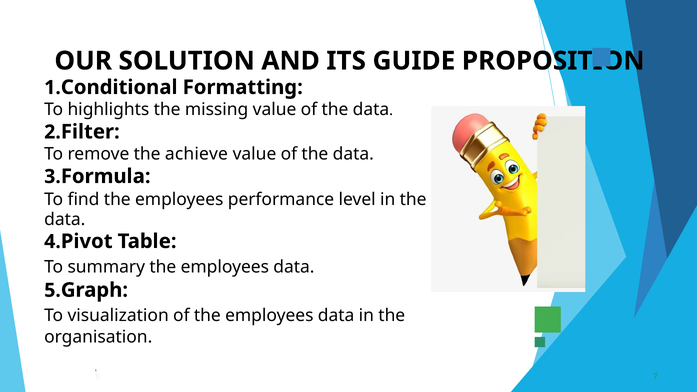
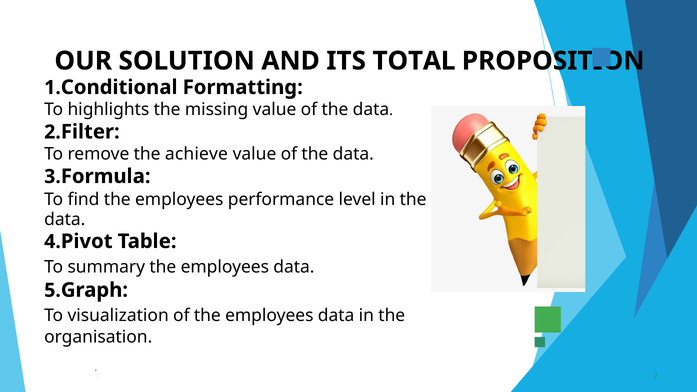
GUIDE: GUIDE -> TOTAL
